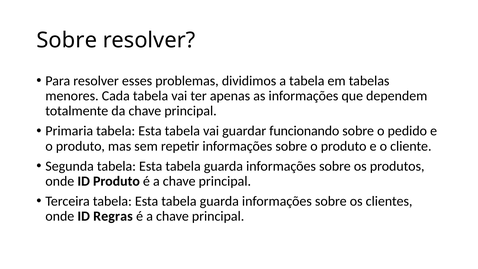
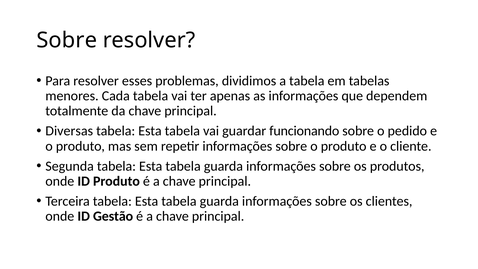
Primaria: Primaria -> Diversas
Regras: Regras -> Gestão
